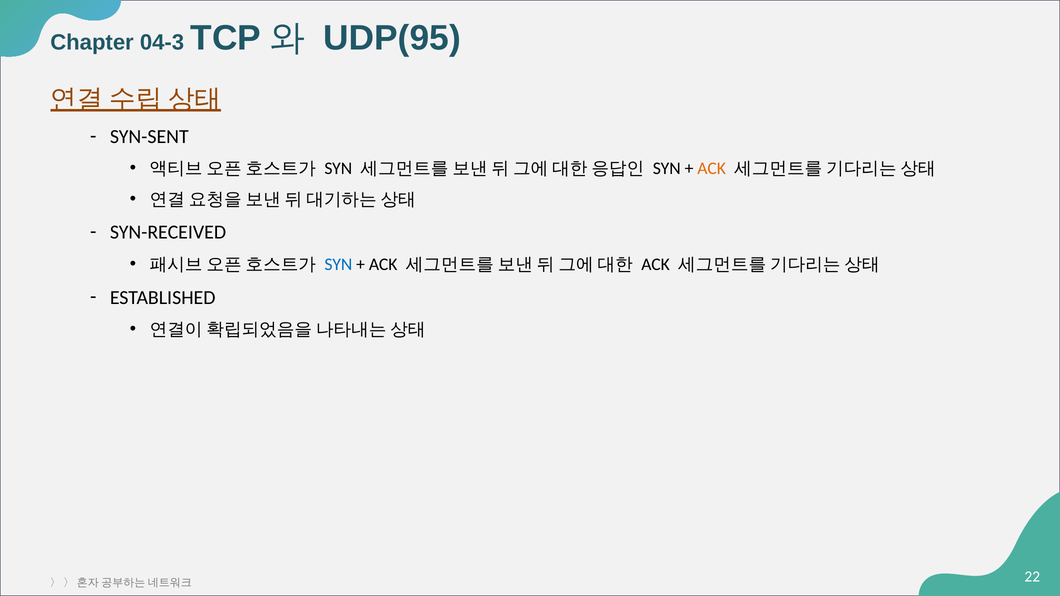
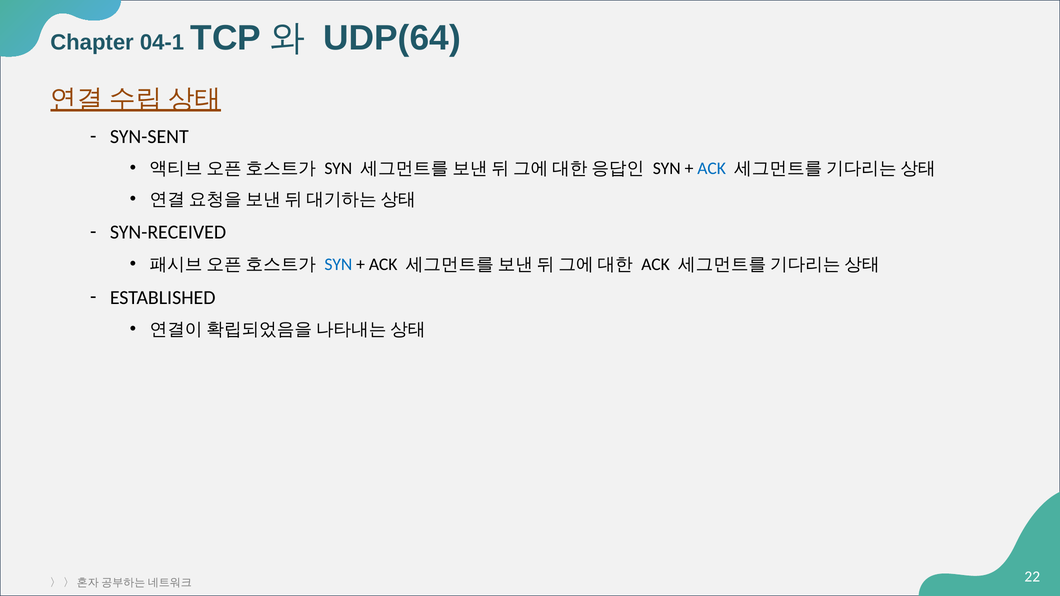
04-3: 04-3 -> 04-1
UDP(95: UDP(95 -> UDP(64
ACK at (712, 169) colour: orange -> blue
